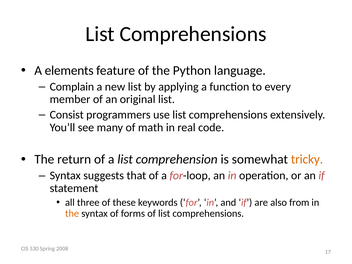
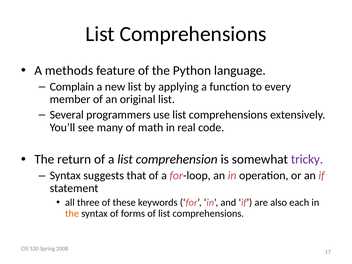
elements: elements -> methods
Consist: Consist -> Several
tricky colour: orange -> purple
from: from -> each
